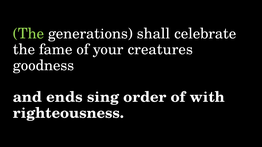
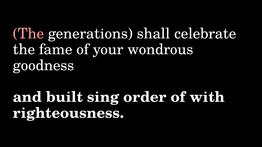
The at (29, 34) colour: light green -> pink
creatures: creatures -> wondrous
ends: ends -> built
